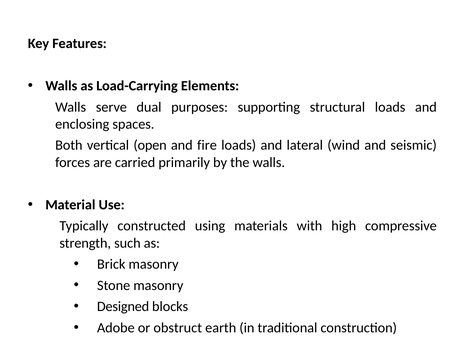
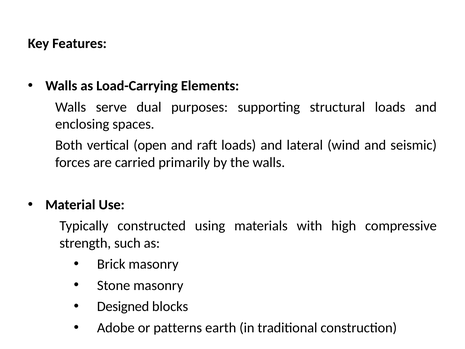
fire: fire -> raft
obstruct: obstruct -> patterns
